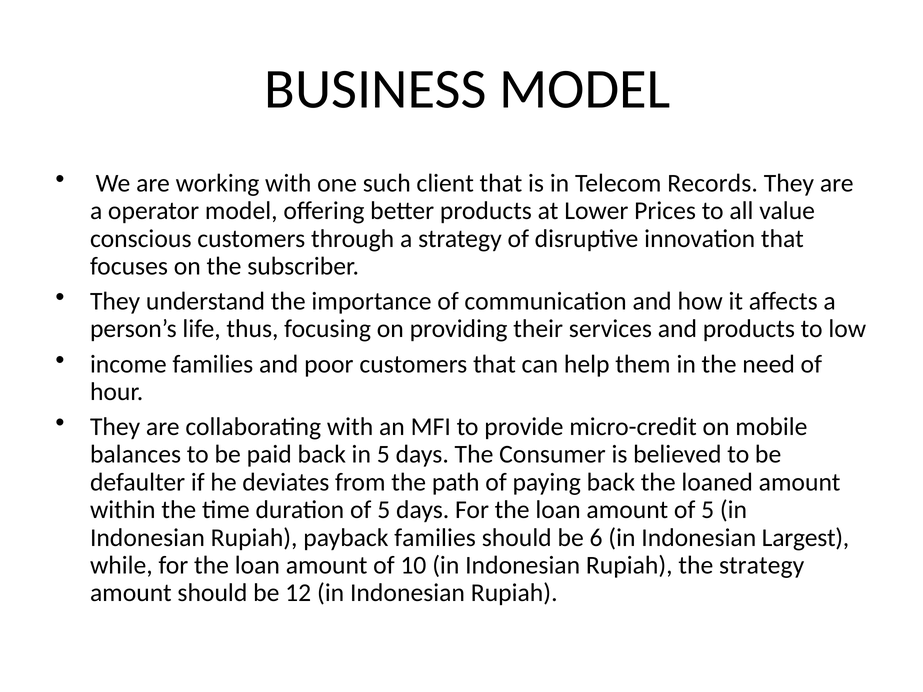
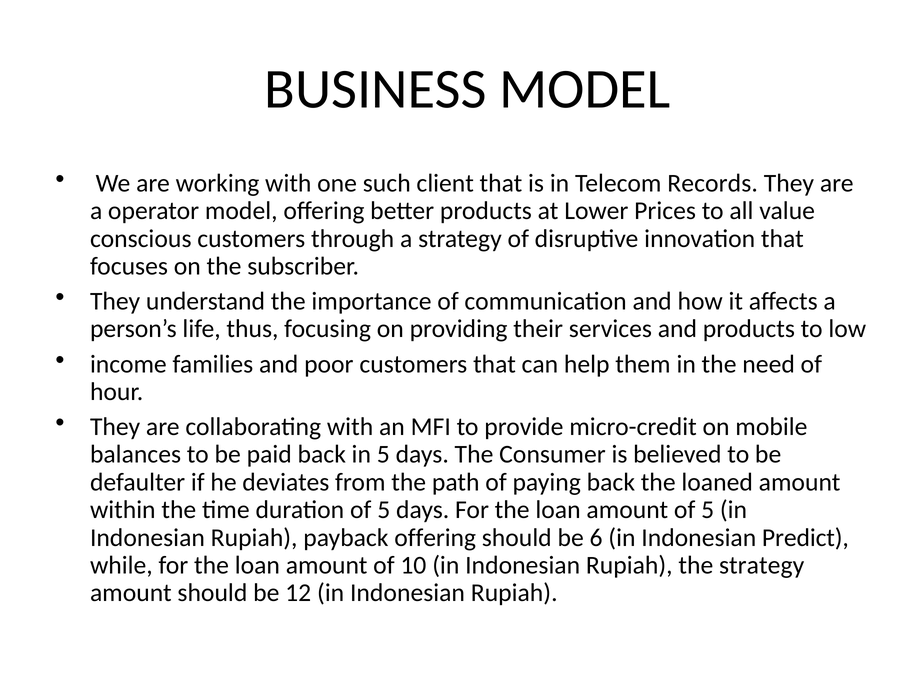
payback families: families -> offering
Largest: Largest -> Predict
